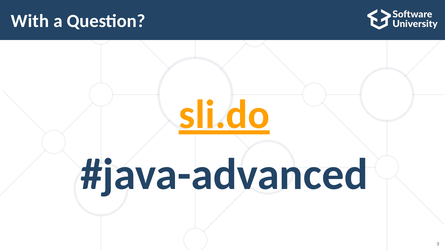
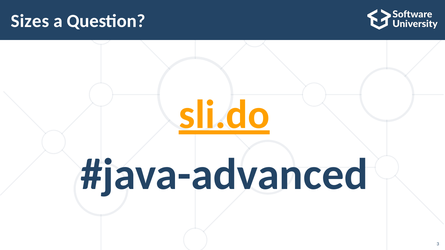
With: With -> Sizes
